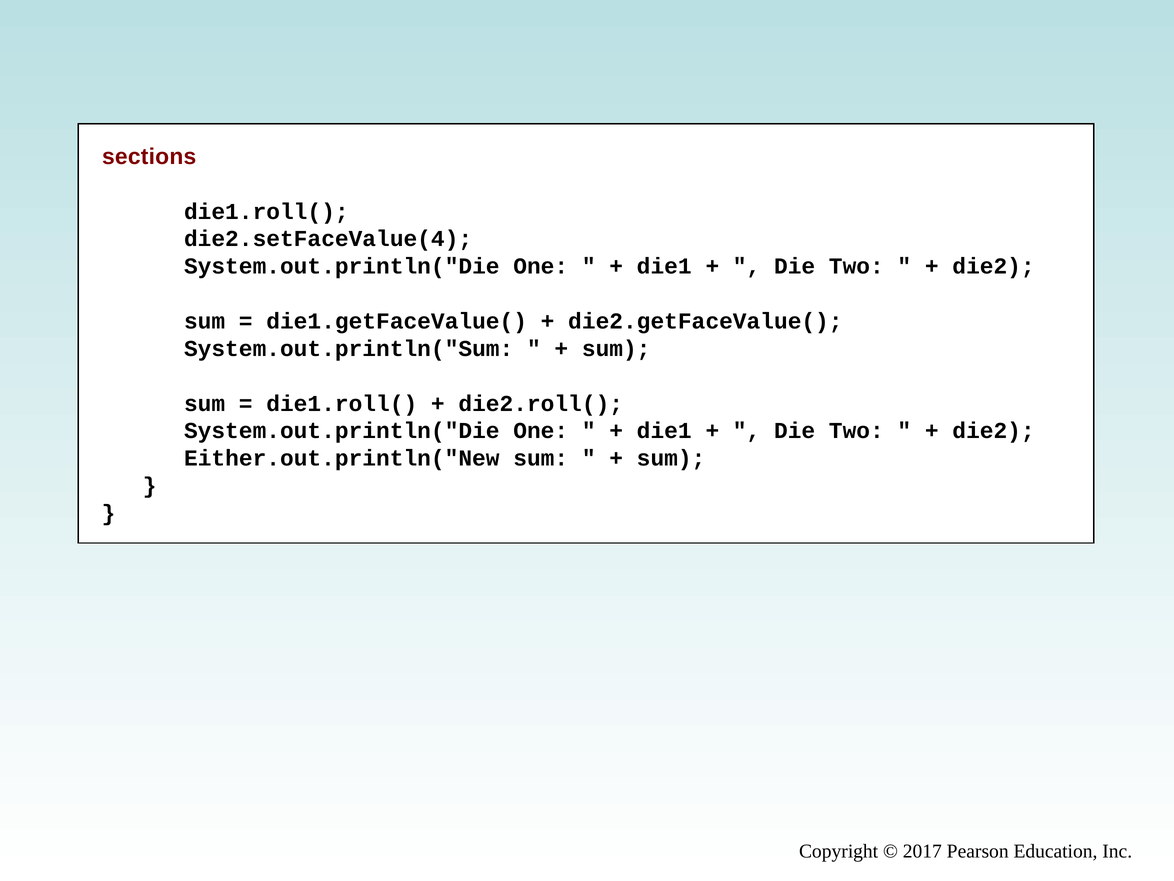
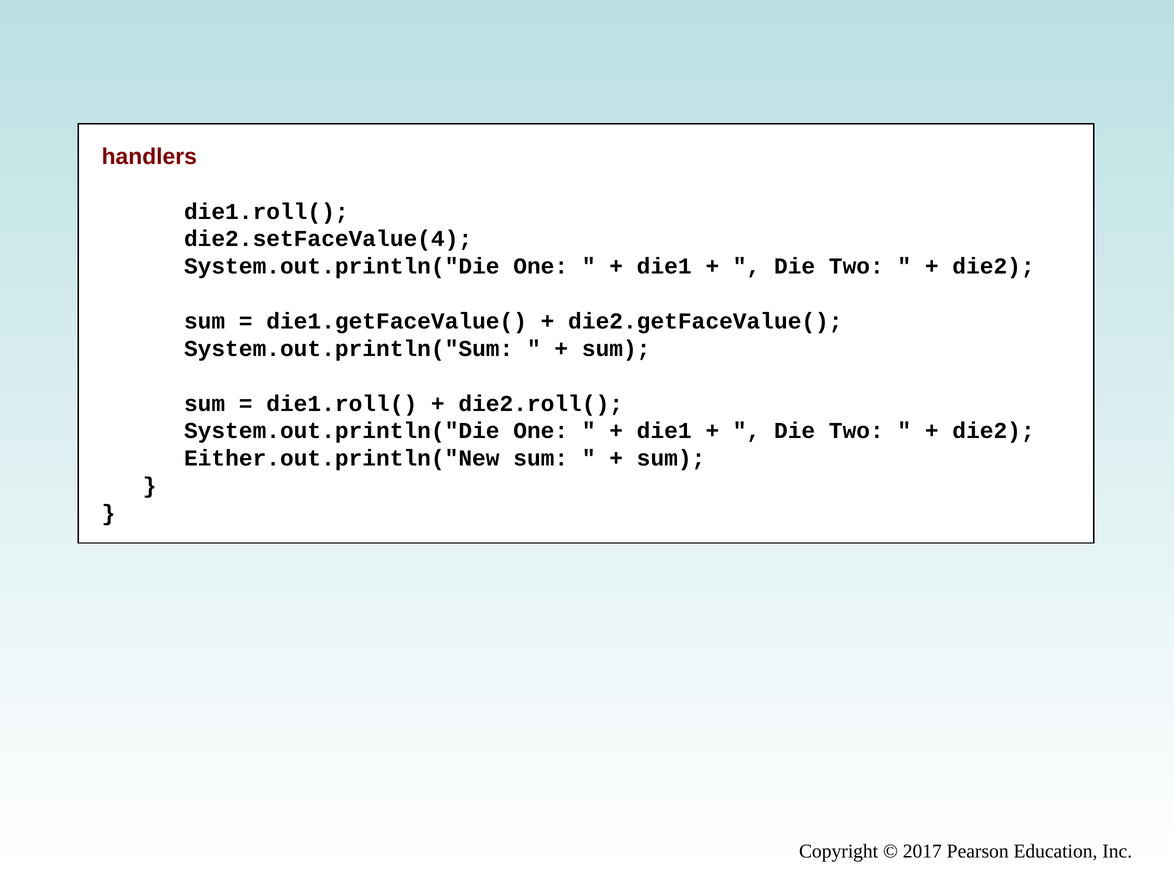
sections: sections -> handlers
